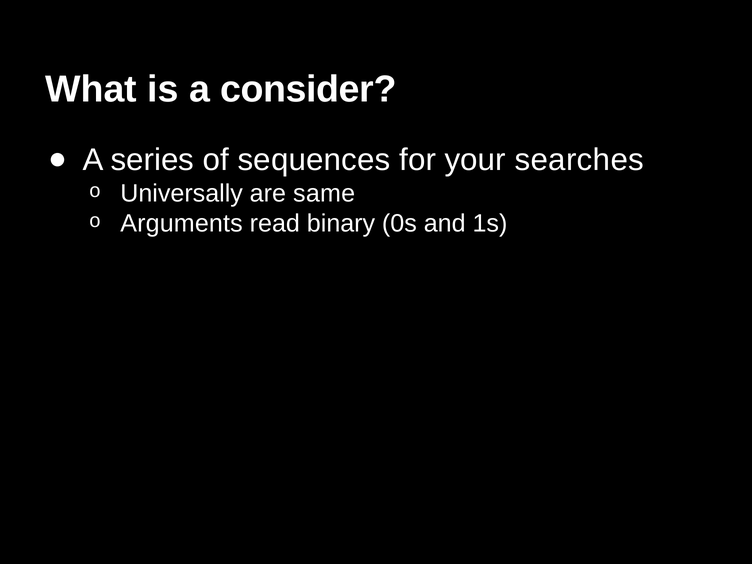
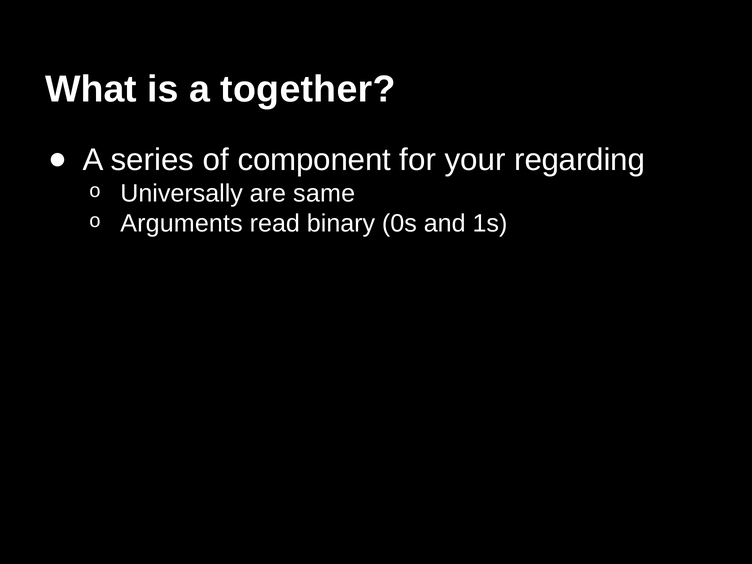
consider: consider -> together
sequences: sequences -> component
searches: searches -> regarding
